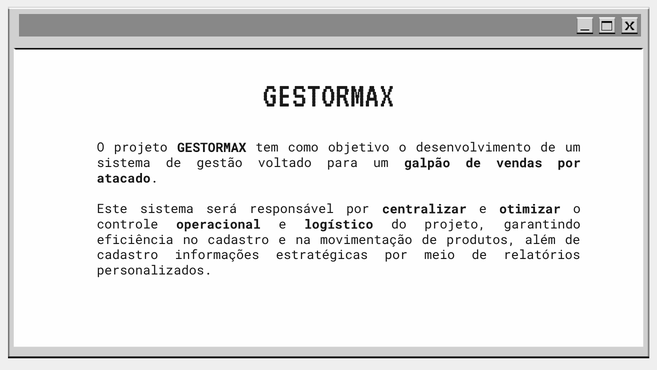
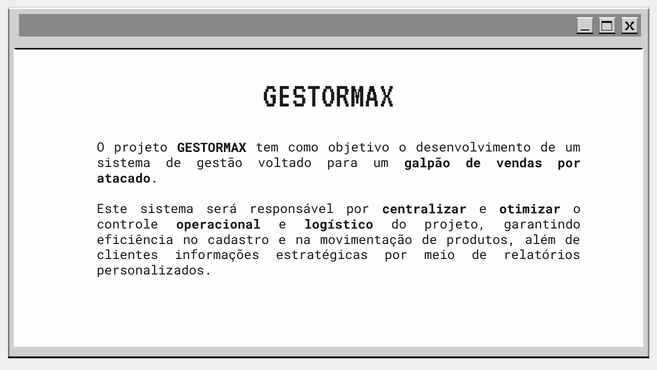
cadastro at (128, 255): cadastro -> clientes
